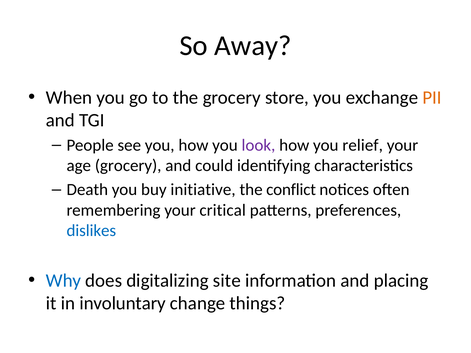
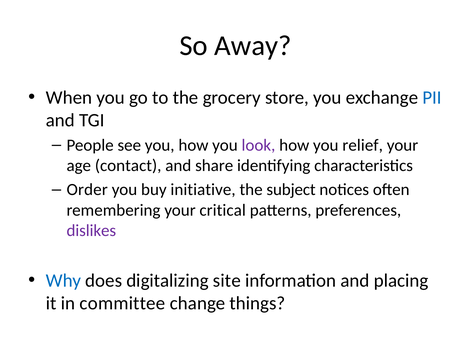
PII colour: orange -> blue
age grocery: grocery -> contact
could: could -> share
Death: Death -> Order
conflict: conflict -> subject
dislikes colour: blue -> purple
involuntary: involuntary -> committee
